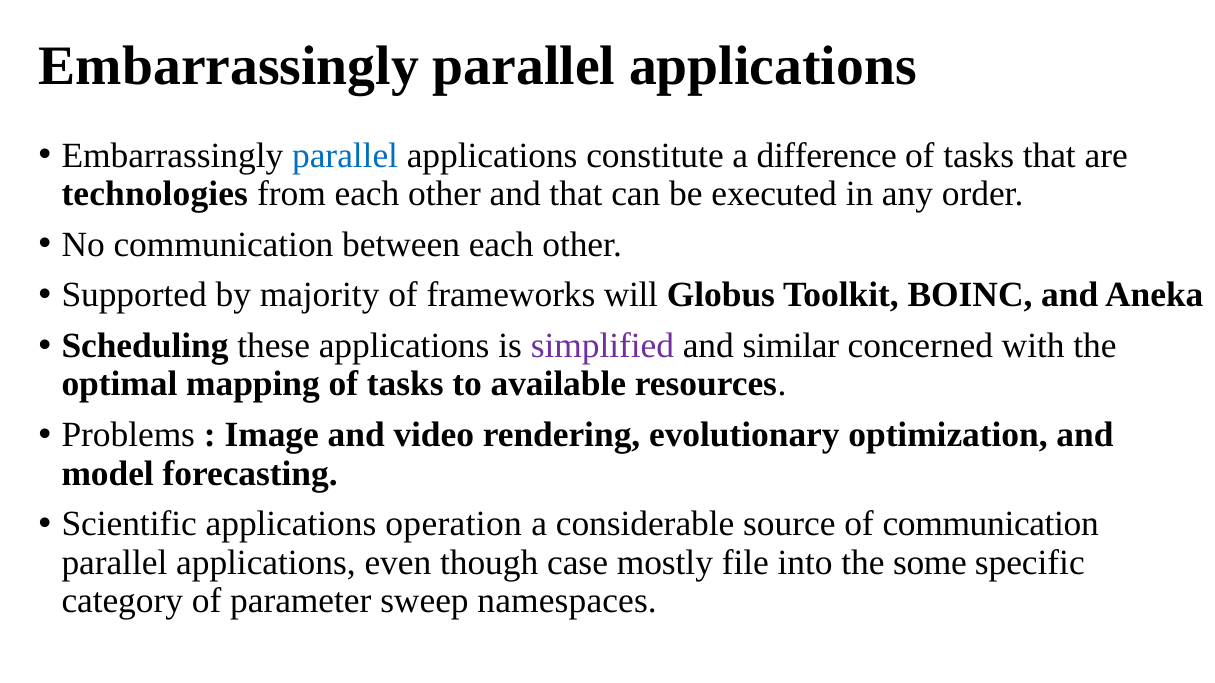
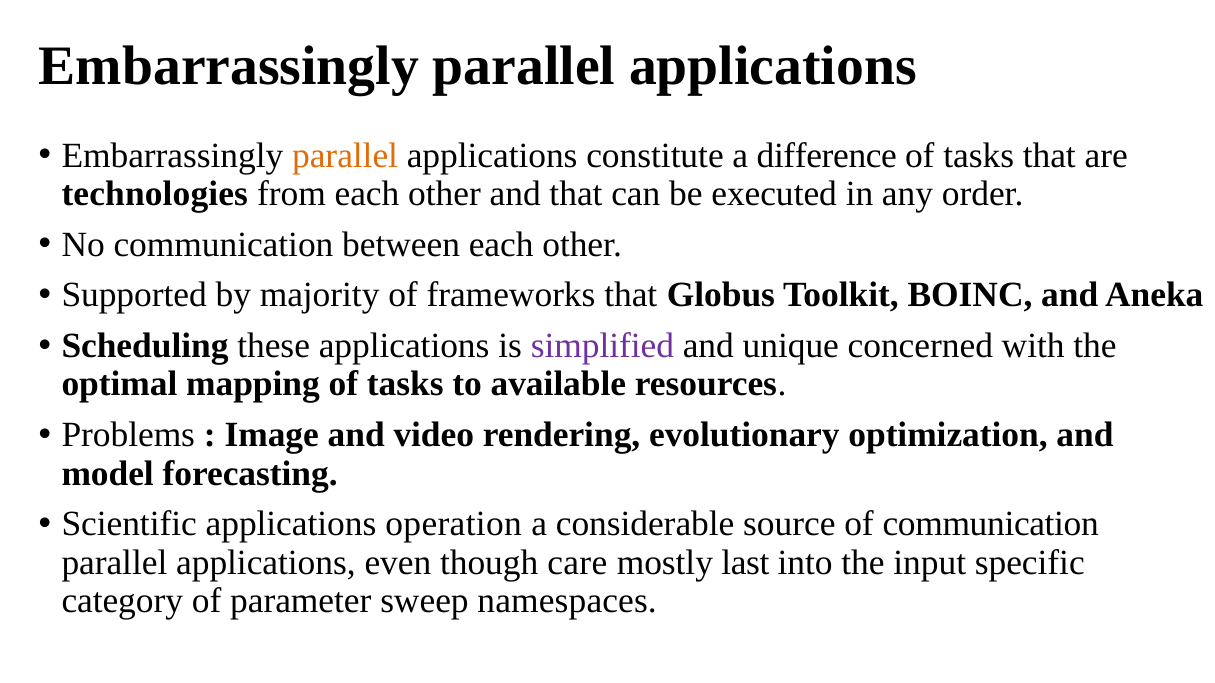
parallel at (345, 156) colour: blue -> orange
frameworks will: will -> that
similar: similar -> unique
case: case -> care
file: file -> last
some: some -> input
